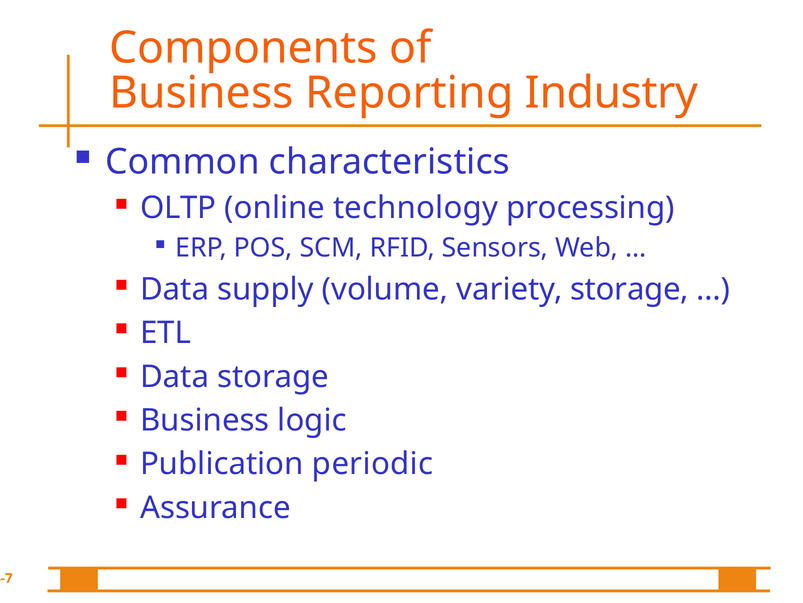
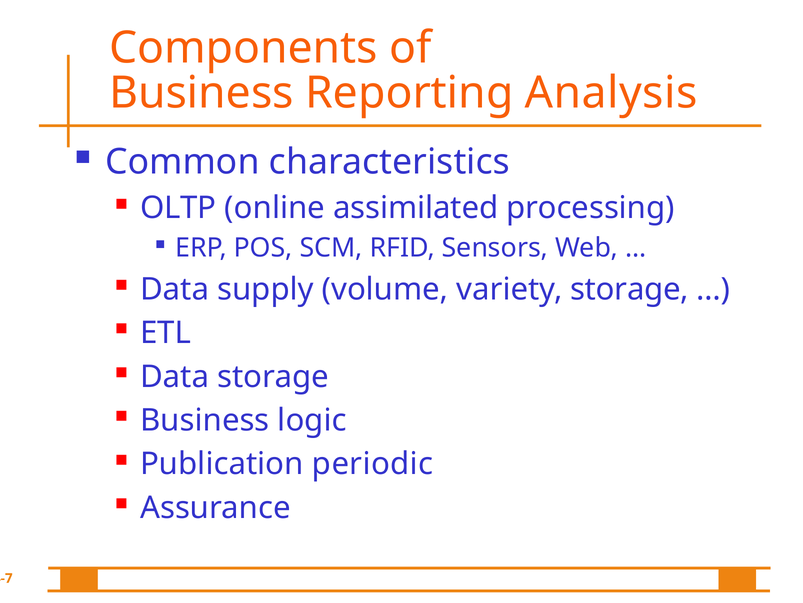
Industry: Industry -> Analysis
technology: technology -> assimilated
